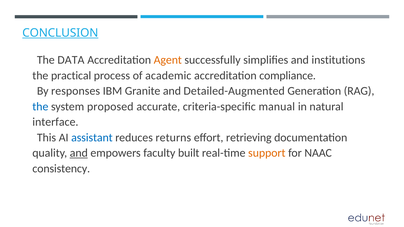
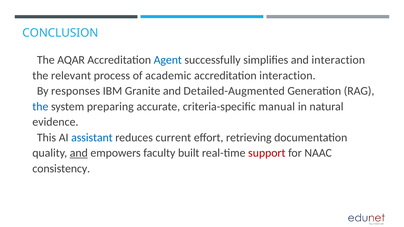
CONCLUSION underline: present -> none
DATA: DATA -> AQAR
Agent colour: orange -> blue
and institutions: institutions -> interaction
practical: practical -> relevant
accreditation compliance: compliance -> interaction
proposed: proposed -> preparing
interface: interface -> evidence
returns: returns -> current
support colour: orange -> red
